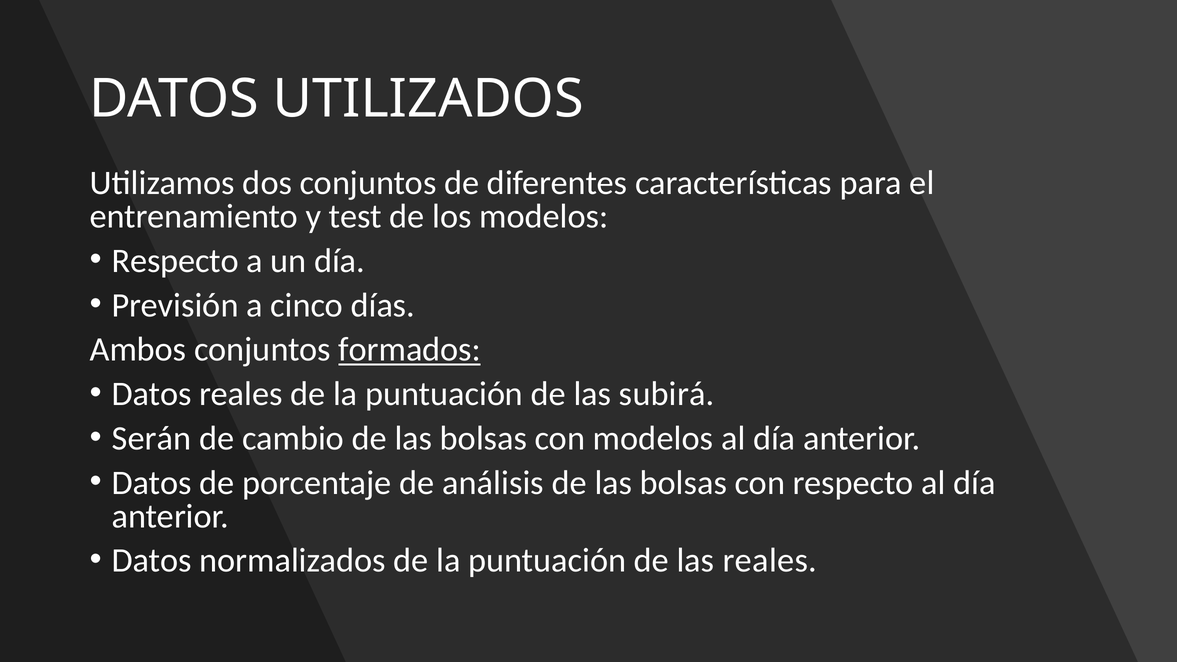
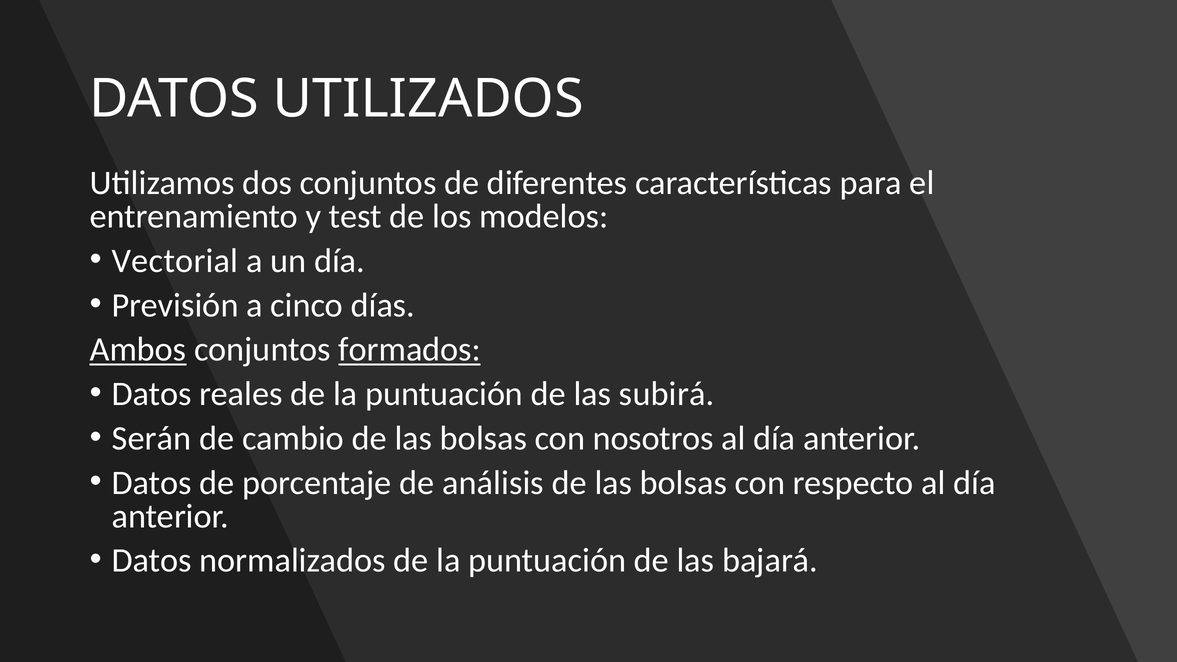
Respecto at (175, 261): Respecto -> Vectorial
Ambos underline: none -> present
con modelos: modelos -> nosotros
las reales: reales -> bajará
